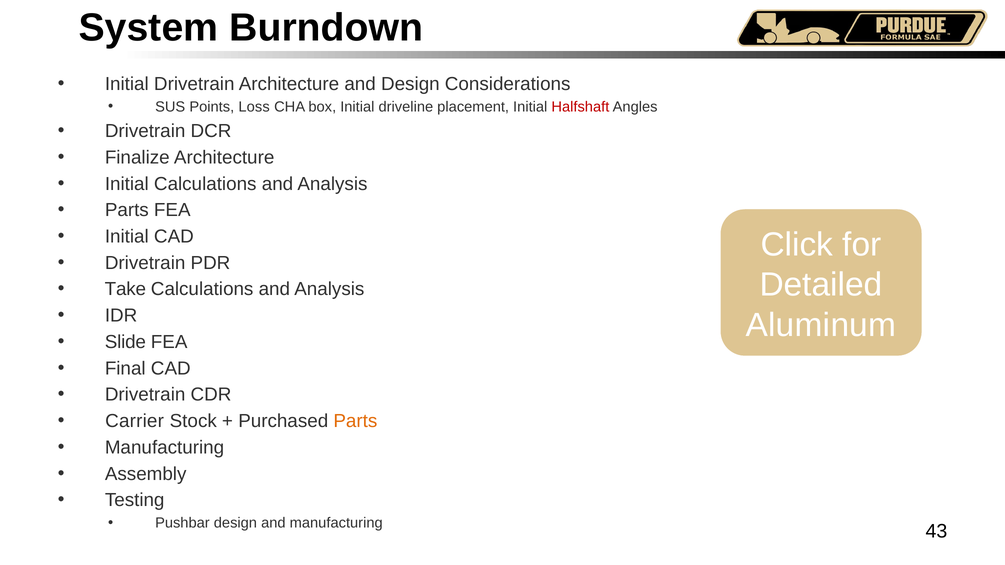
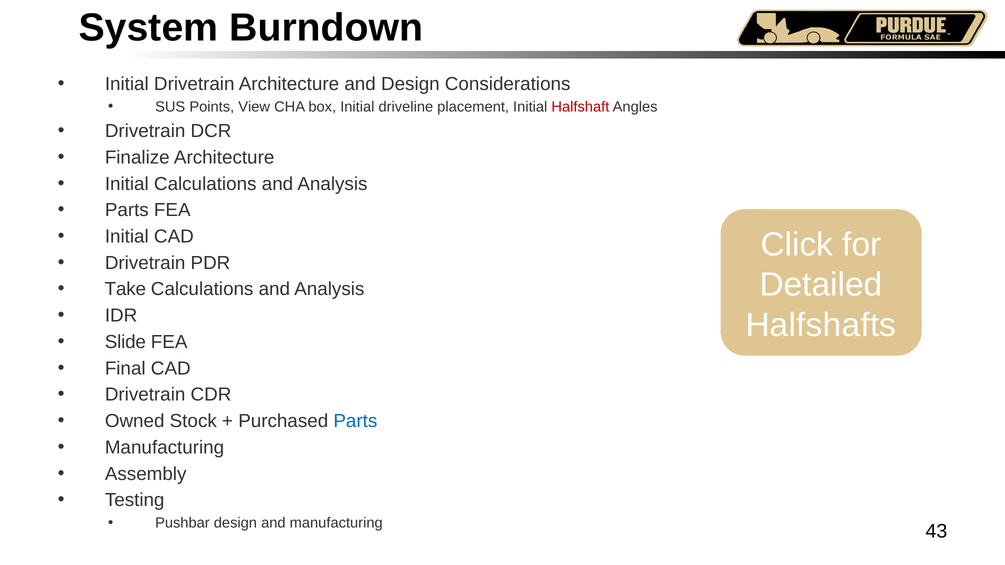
Loss: Loss -> View
Aluminum: Aluminum -> Halfshafts
Carrier: Carrier -> Owned
Parts at (355, 421) colour: orange -> blue
